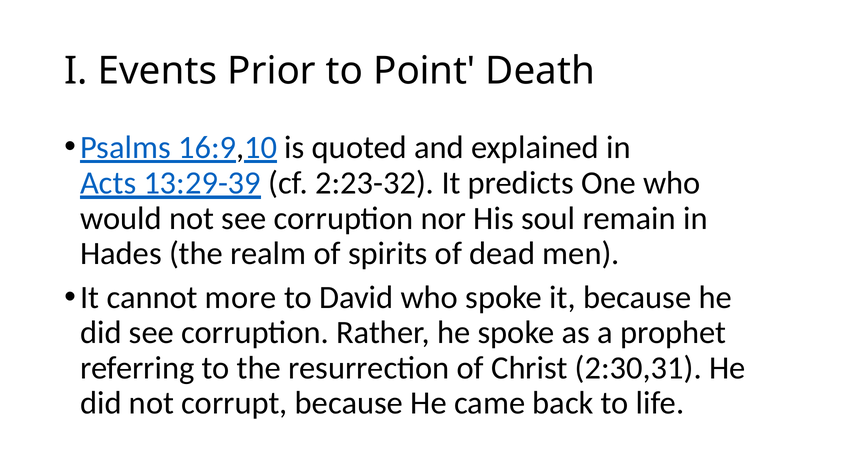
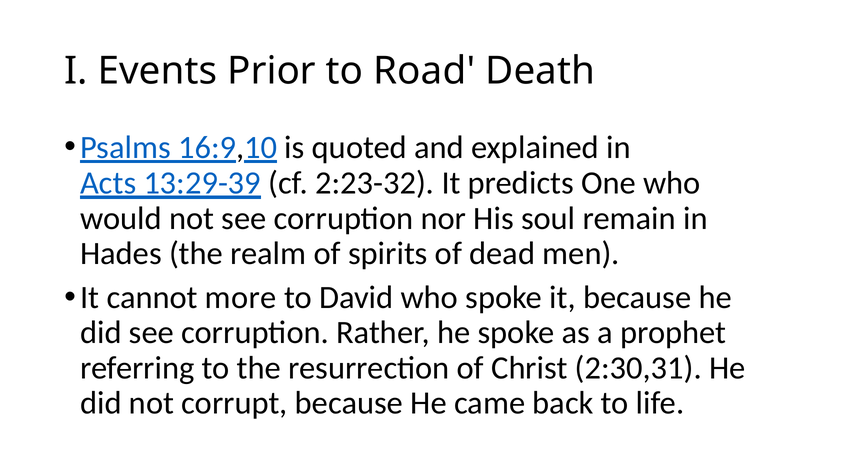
Point: Point -> Road
